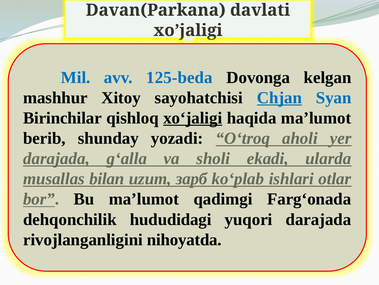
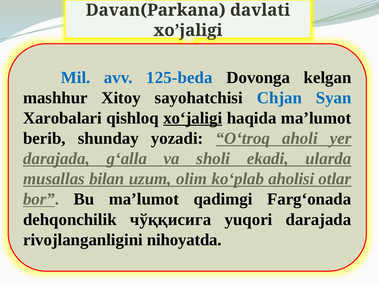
Chjan underline: present -> none
Birinchilar: Birinchilar -> Xarobalari
зарб: зарб -> olim
ishlari: ishlari -> aholisi
hududidagi: hududidagi -> чўққисига
